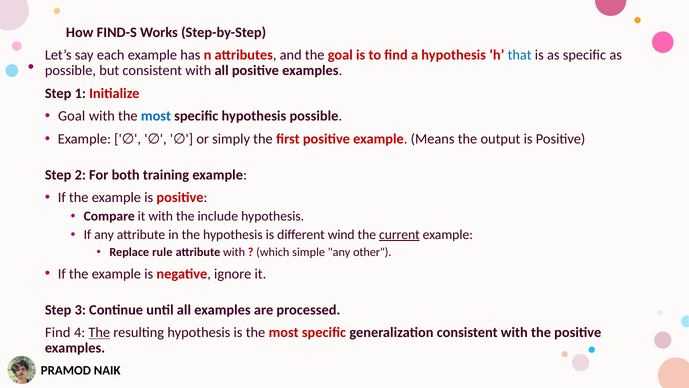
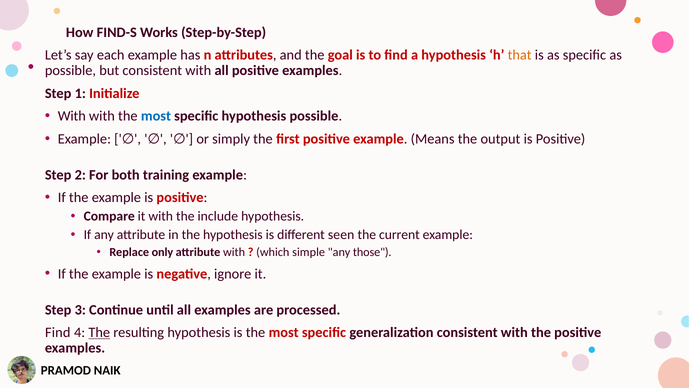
that colour: blue -> orange
Goal at (72, 116): Goal -> With
wind: wind -> seen
current underline: present -> none
rule: rule -> only
other: other -> those
